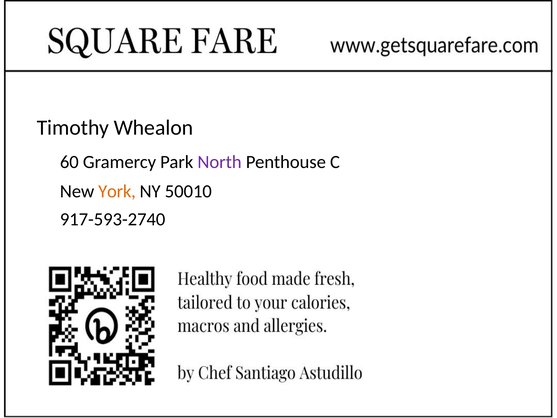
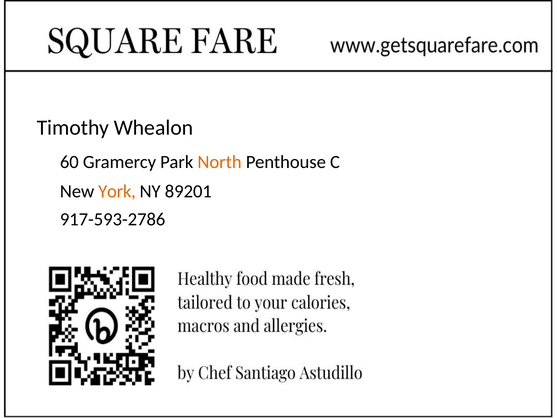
North colour: purple -> orange
50010: 50010 -> 89201
917-593-2740: 917-593-2740 -> 917-593-2786
